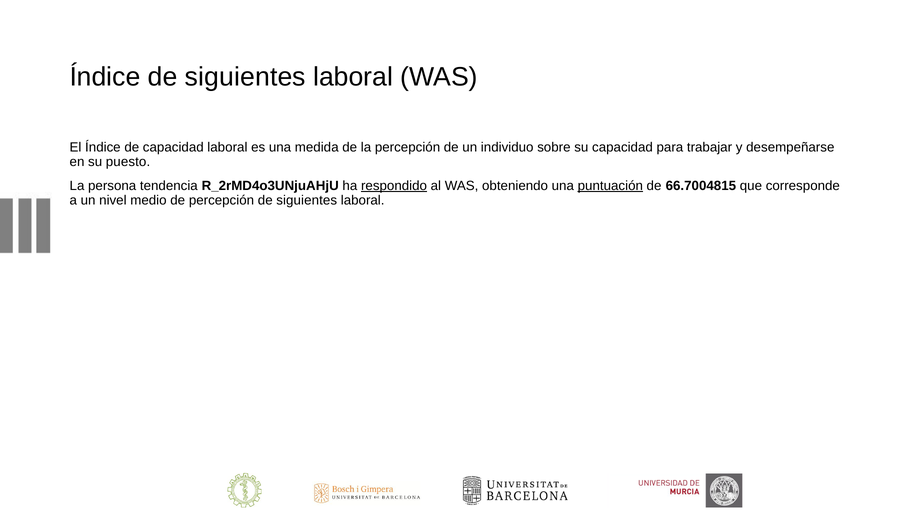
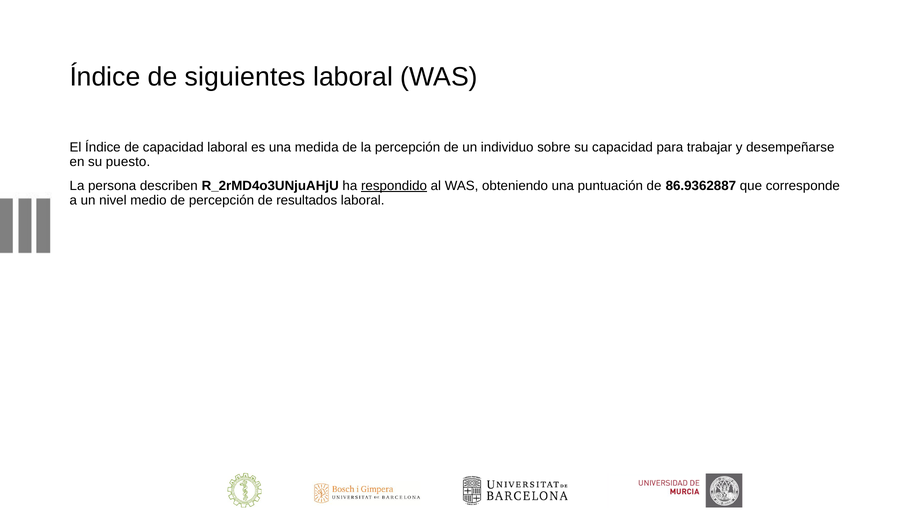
tendencia: tendencia -> describen
puntuación underline: present -> none
66.7004815: 66.7004815 -> 86.9362887
percepción de siguientes: siguientes -> resultados
